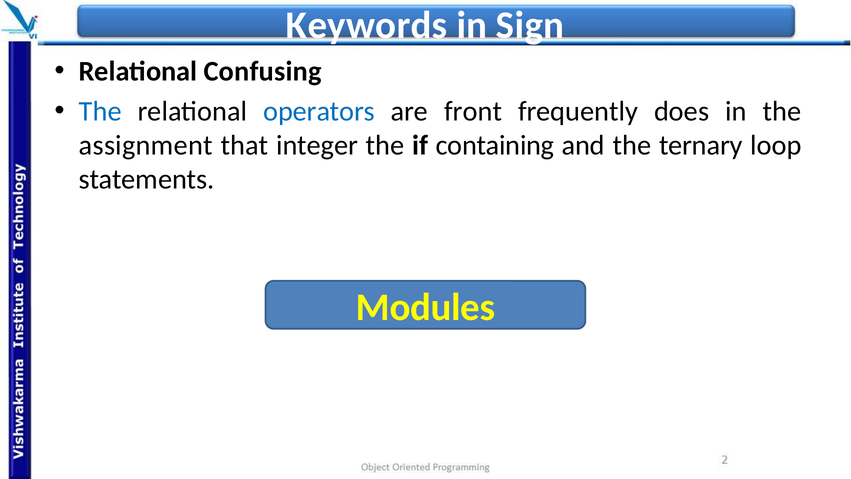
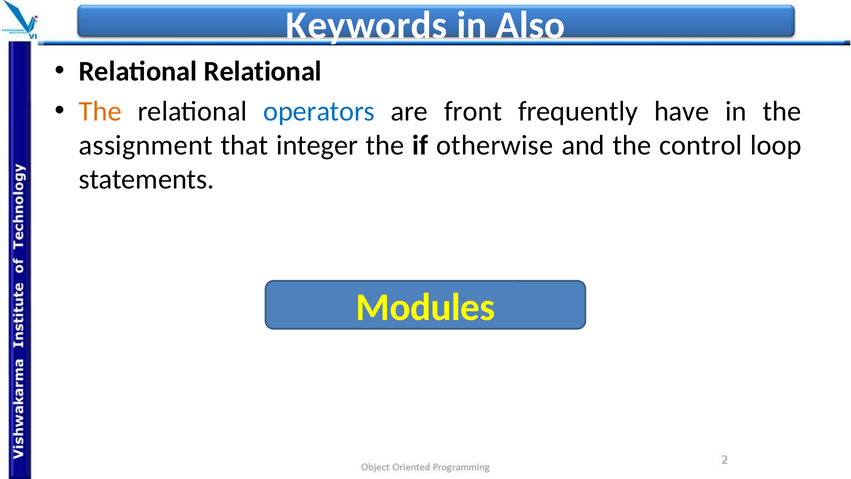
Sign: Sign -> Also
Relational Confusing: Confusing -> Relational
The at (100, 111) colour: blue -> orange
does: does -> have
containing: containing -> otherwise
ternary: ternary -> control
